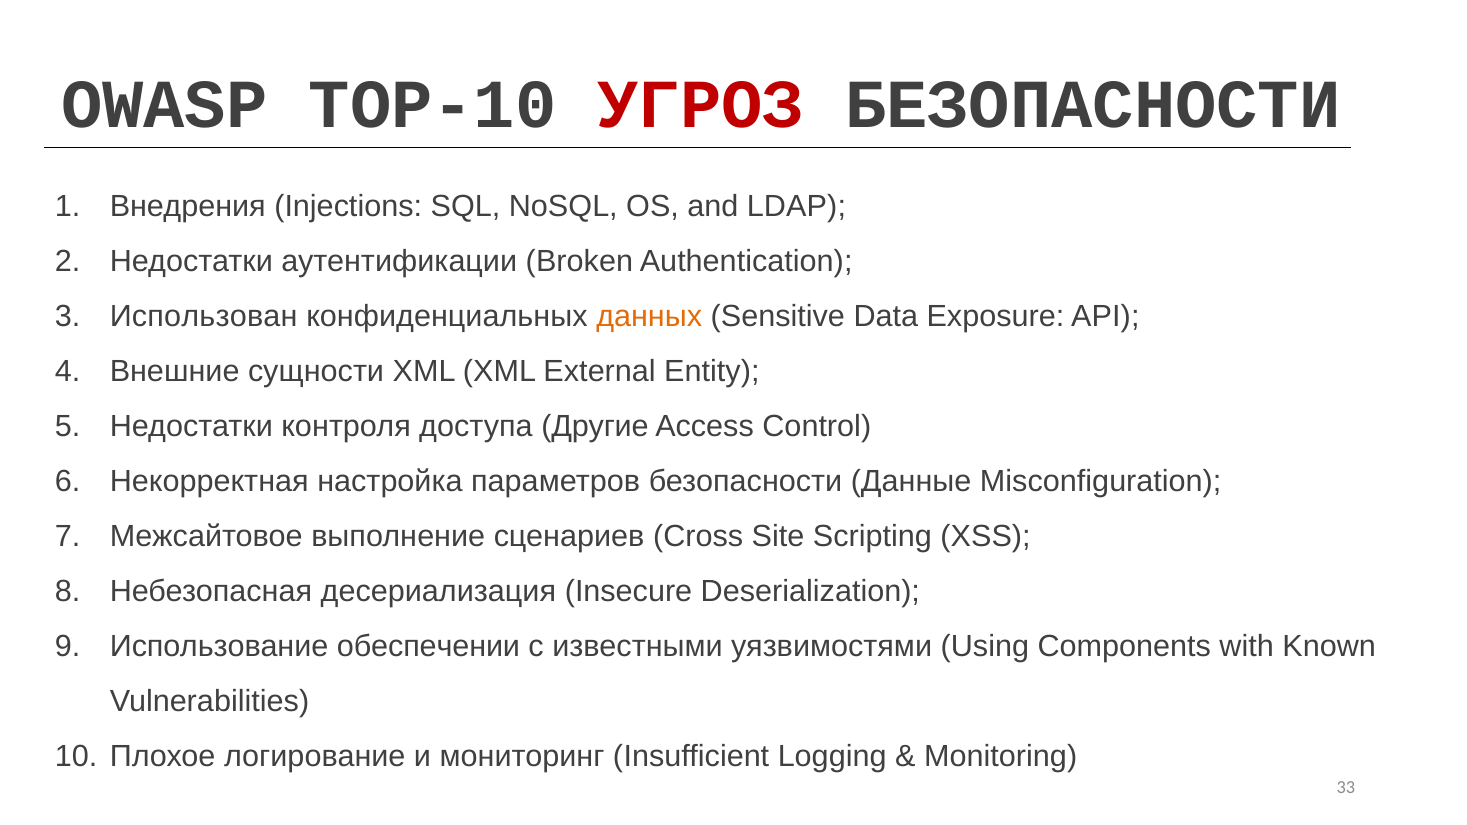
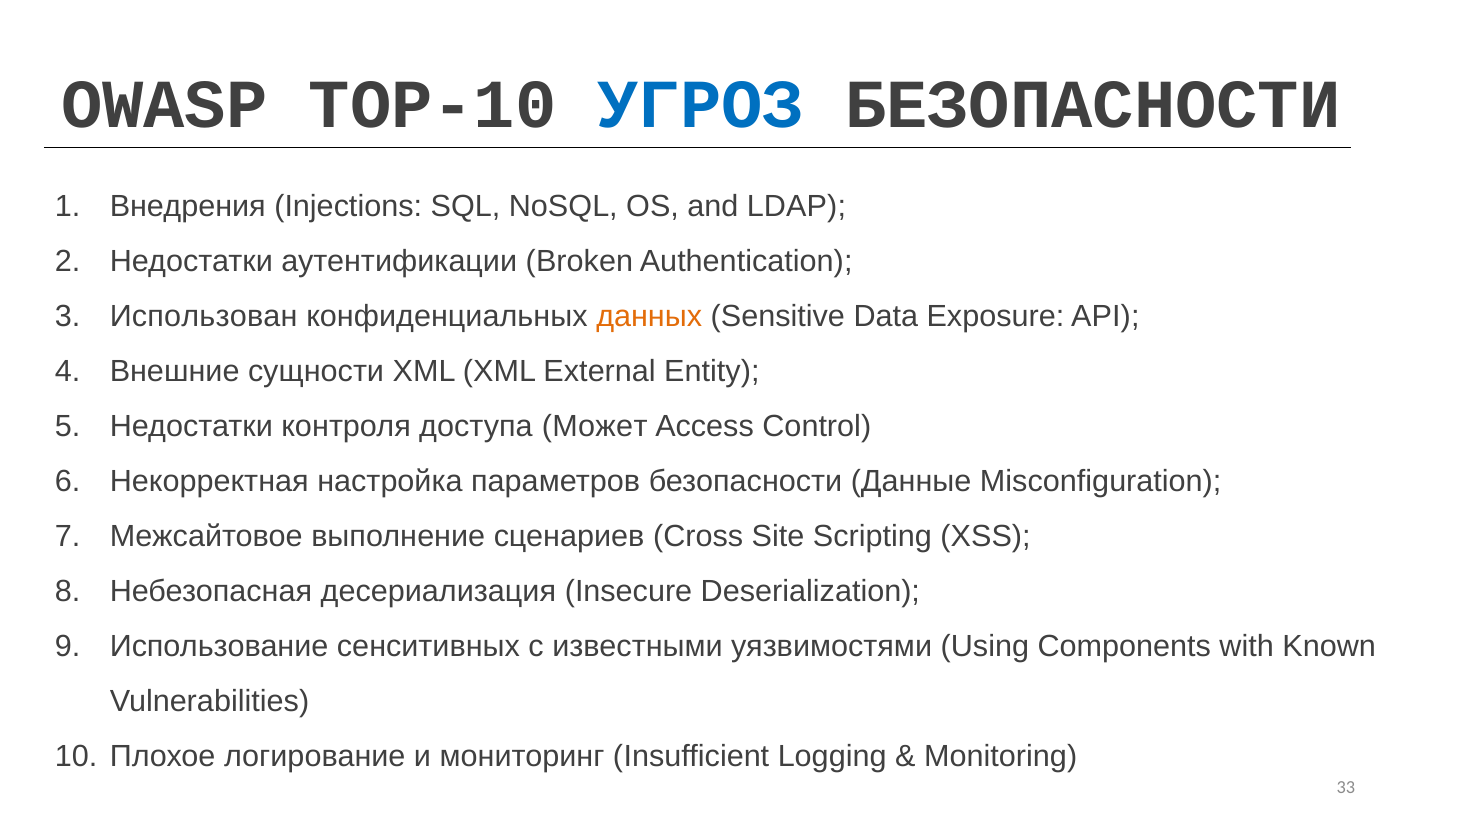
УГРОЗ colour: red -> blue
Другие: Другие -> Может
обеспечении: обеспечении -> сенситивных
